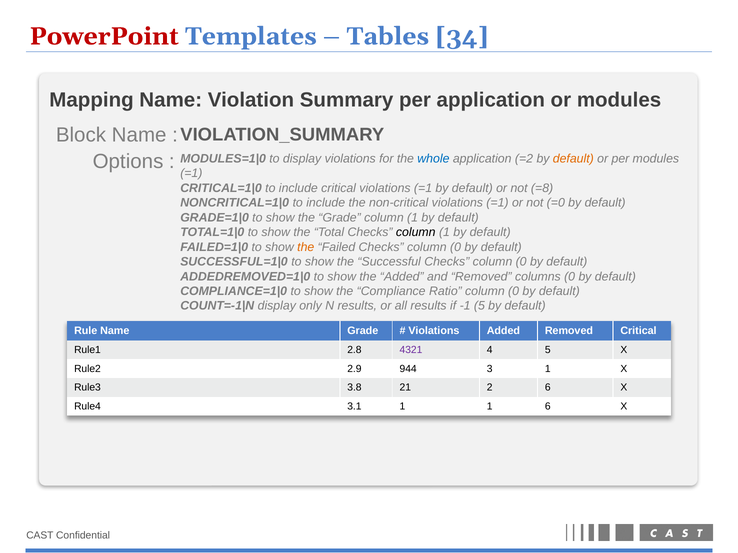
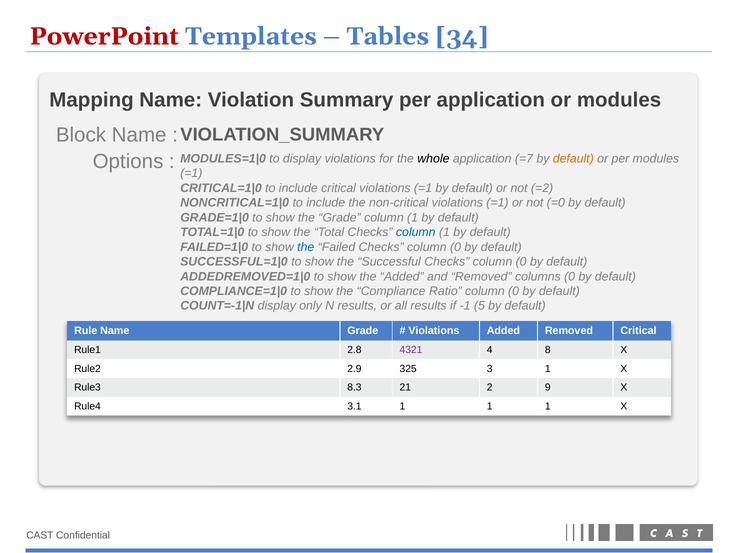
whole colour: blue -> black
=2: =2 -> =7
=8: =8 -> =2
column at (416, 232) colour: black -> blue
the at (306, 247) colour: orange -> blue
4 5: 5 -> 8
944: 944 -> 325
3.8: 3.8 -> 8.3
2 6: 6 -> 9
1 1 6: 6 -> 1
